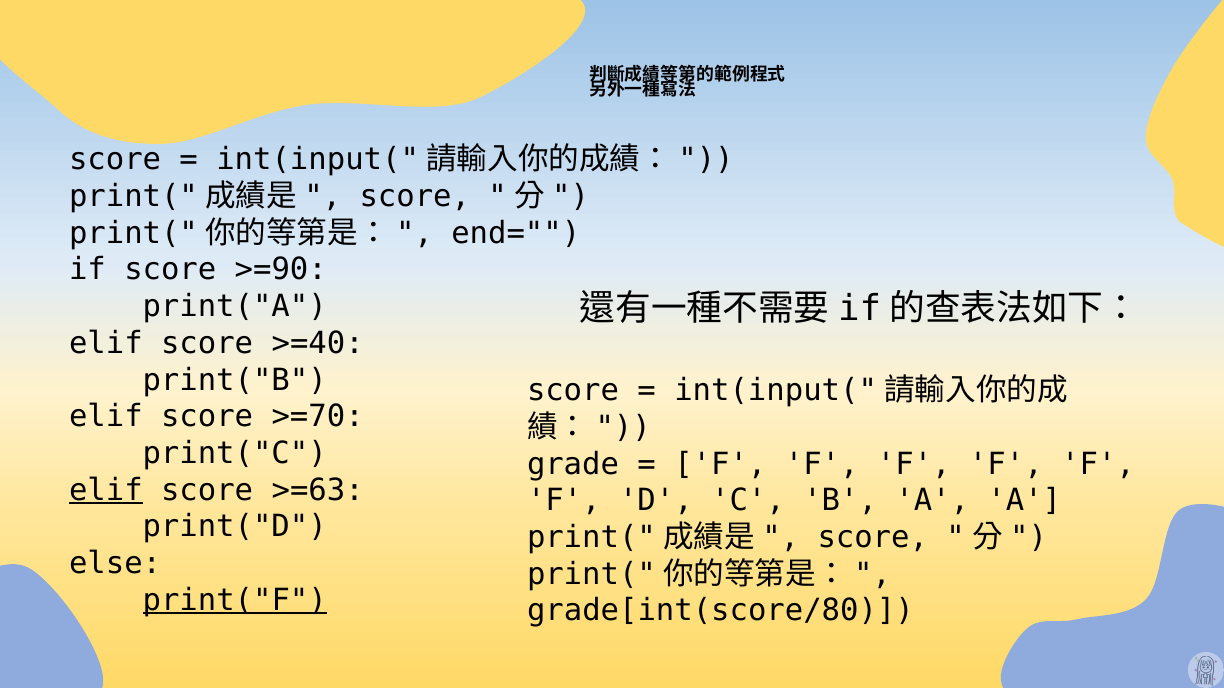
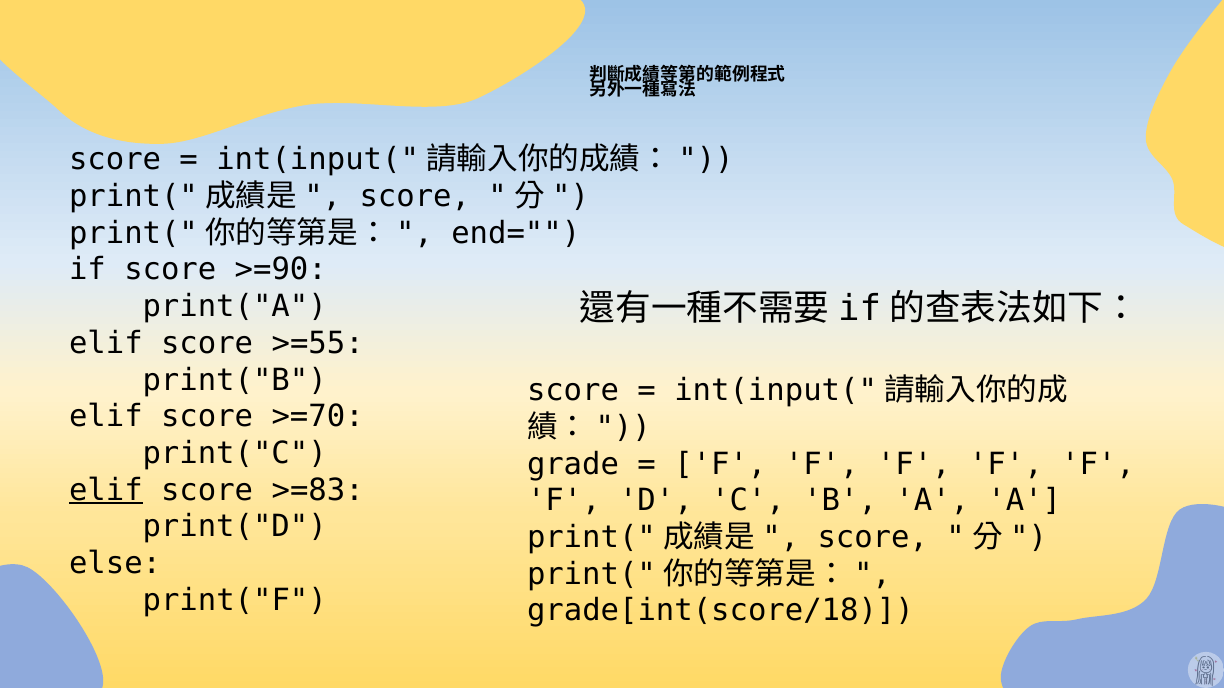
>=40: >=40 -> >=55
>=63: >=63 -> >=83
print("F underline: present -> none
grade[int(score/80: grade[int(score/80 -> grade[int(score/18
